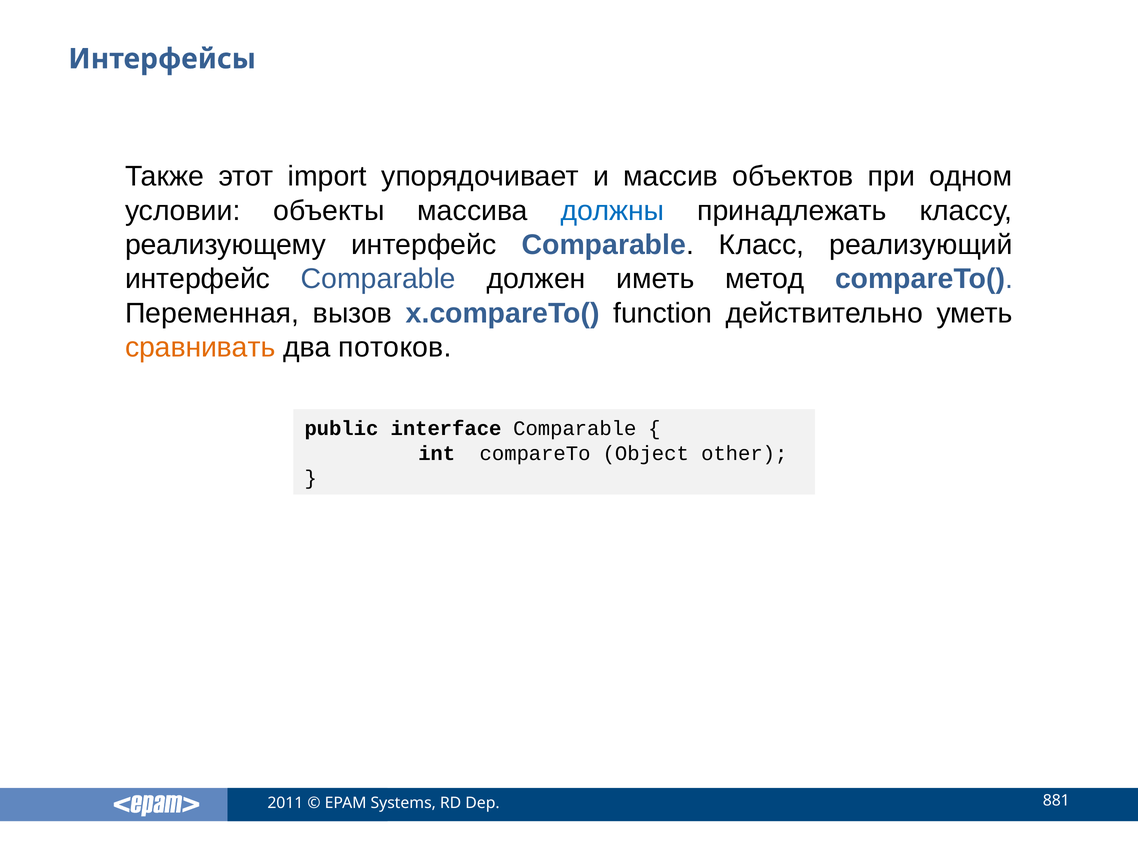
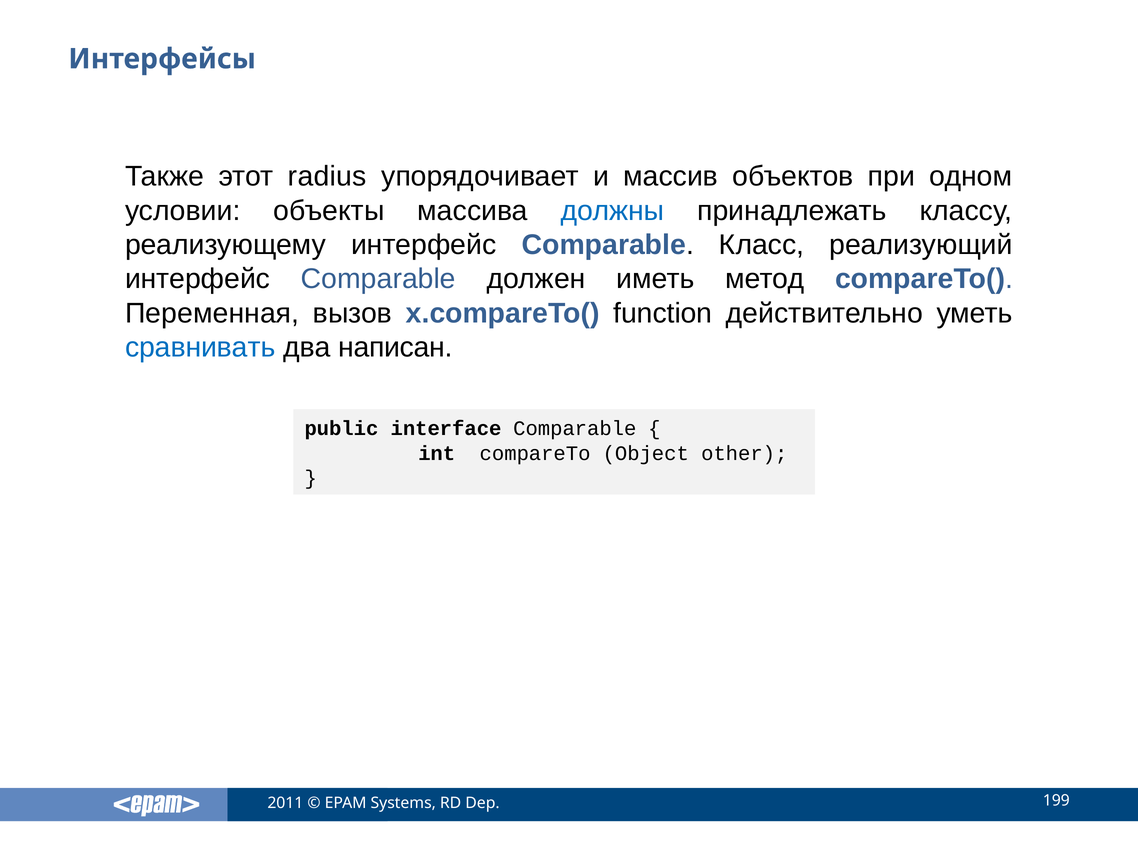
import: import -> radius
сравнивать colour: orange -> blue
потоков: потоков -> написан
881: 881 -> 199
